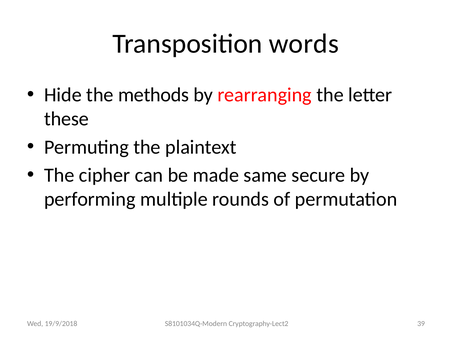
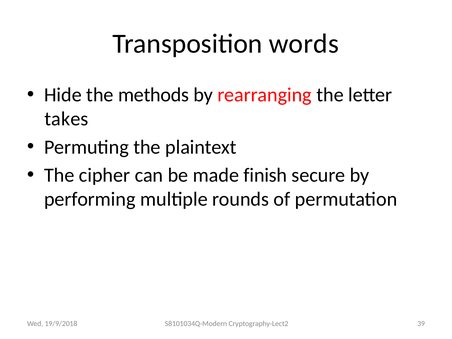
these: these -> takes
same: same -> finish
